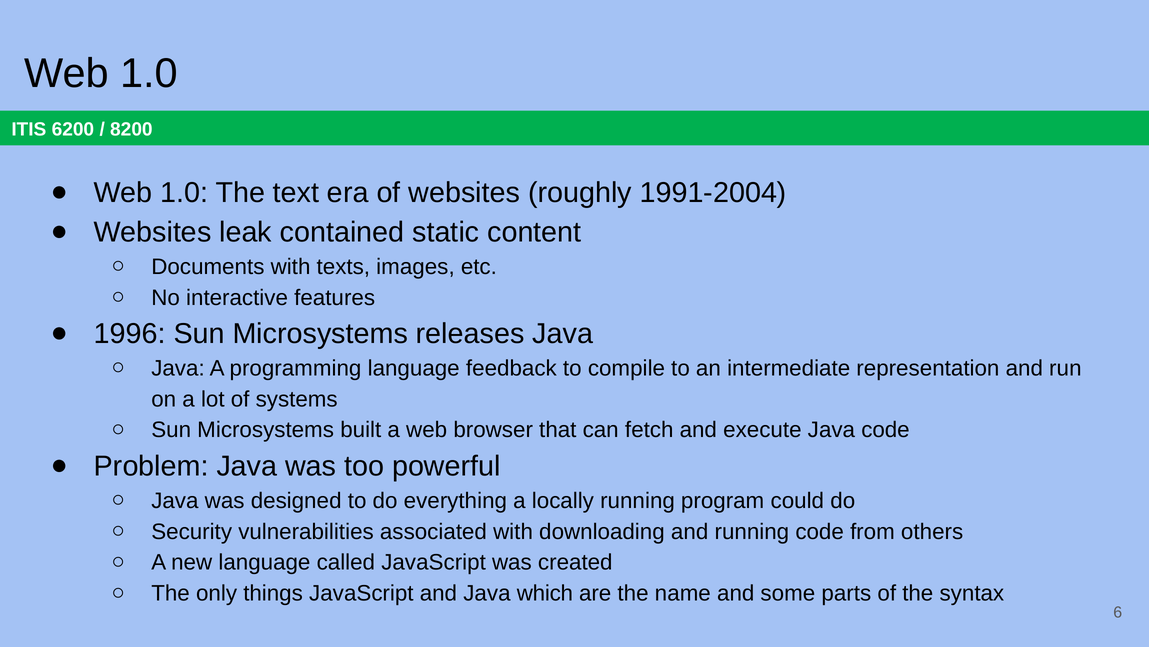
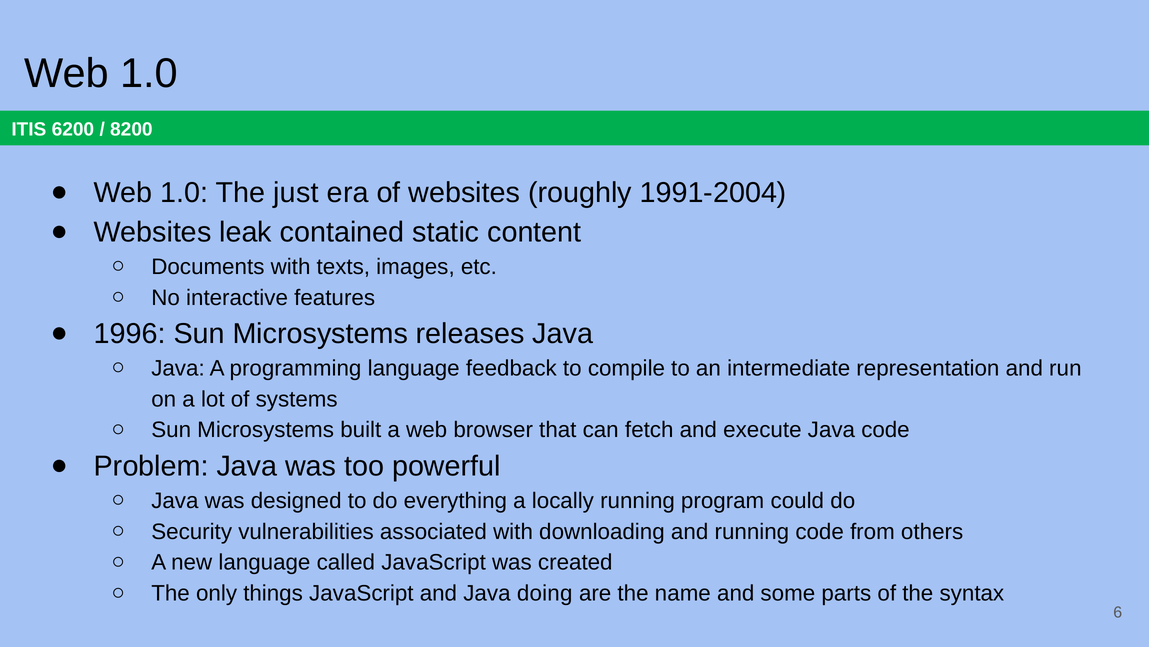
text: text -> just
which: which -> doing
